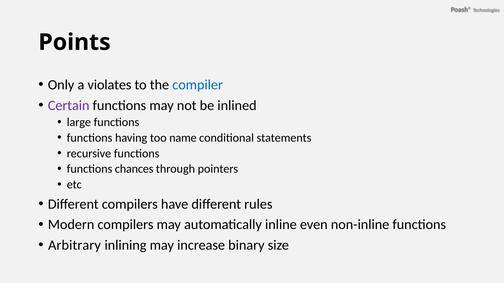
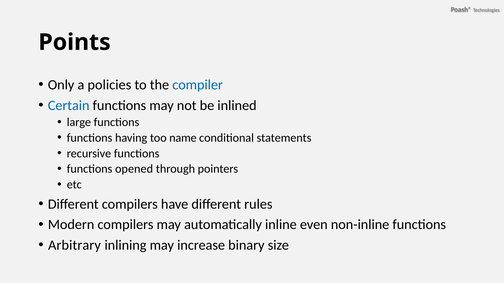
violates: violates -> policies
Certain colour: purple -> blue
chances: chances -> opened
